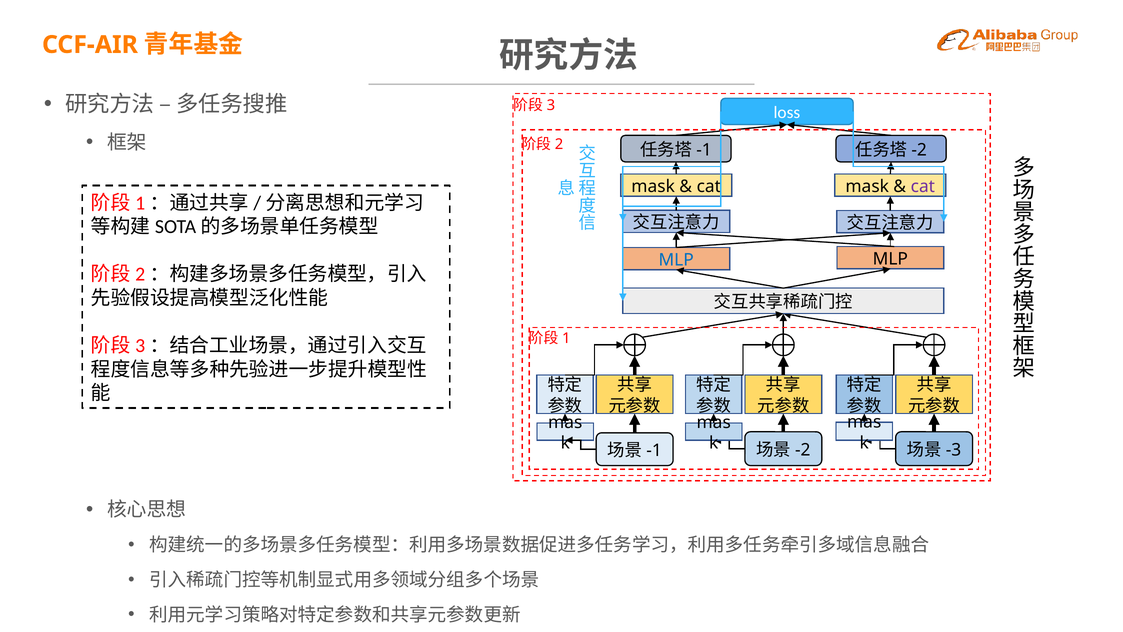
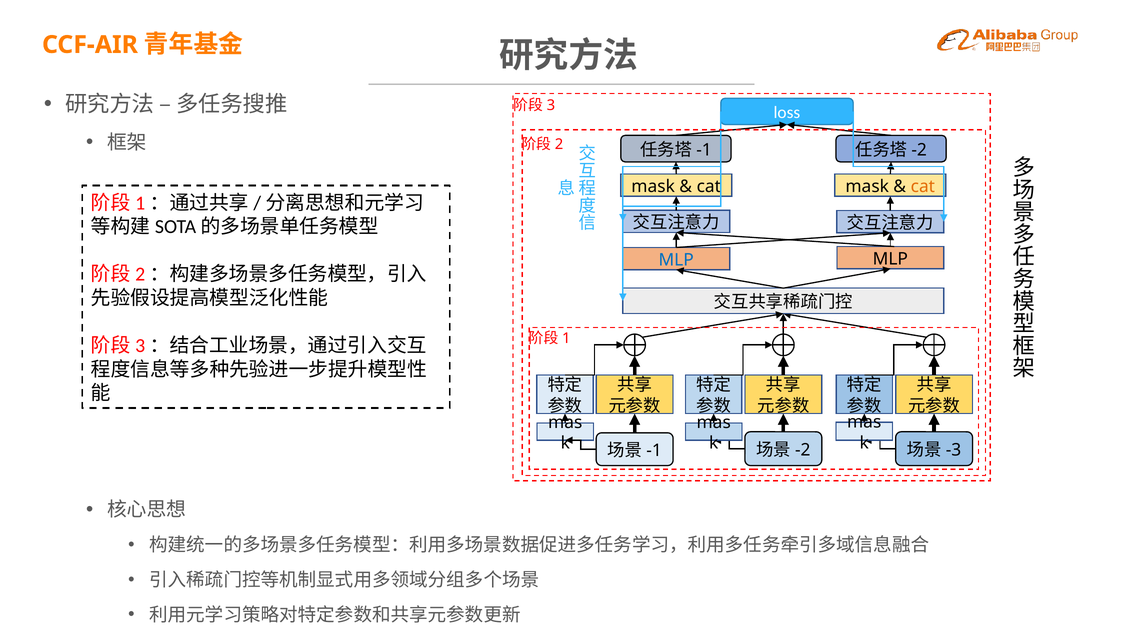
cat at (923, 186) colour: purple -> orange
